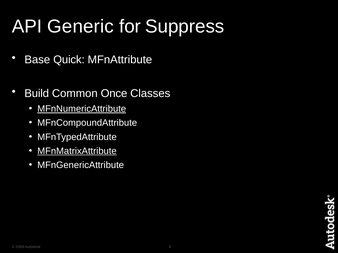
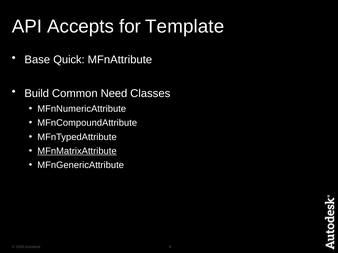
Generic: Generic -> Accepts
Suppress: Suppress -> Template
Once: Once -> Need
MFnNumericAttribute underline: present -> none
